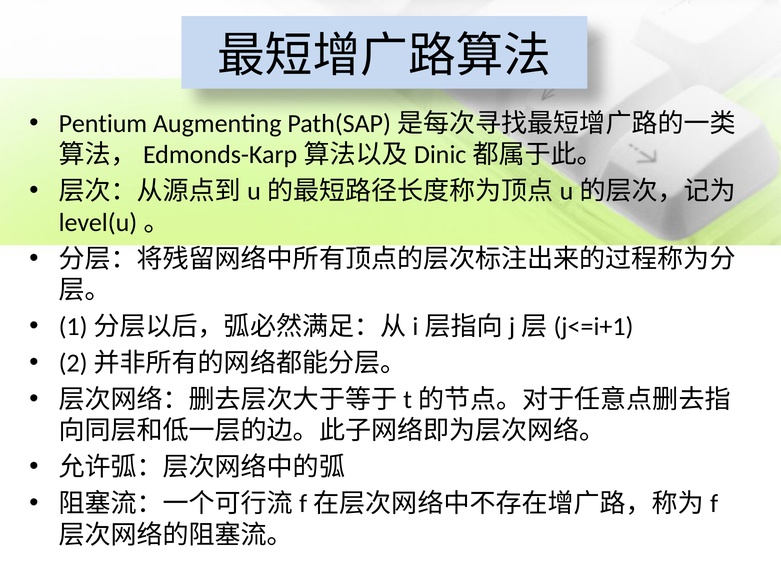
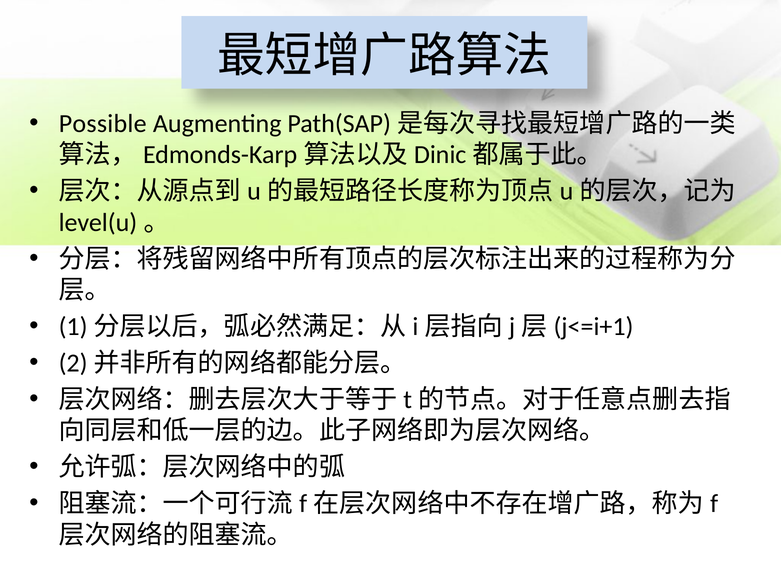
Pentium: Pentium -> Possible
